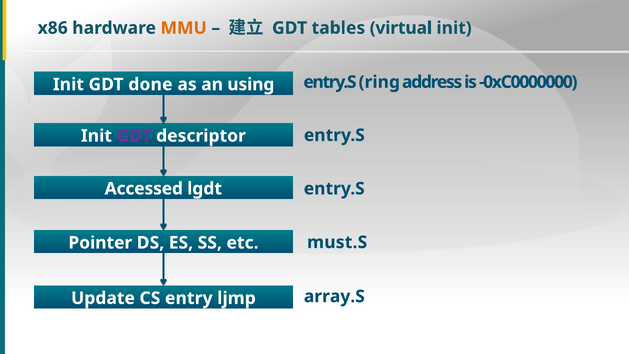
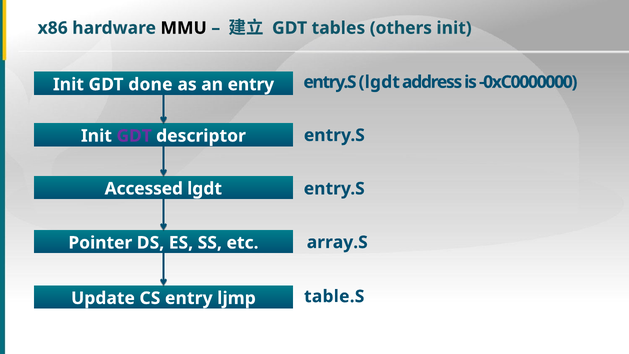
MMU colour: orange -> black
virtual: virtual -> others
an using: using -> entry
entry.S ring: ring -> lgdt
must.S: must.S -> array.S
array.S: array.S -> table.S
